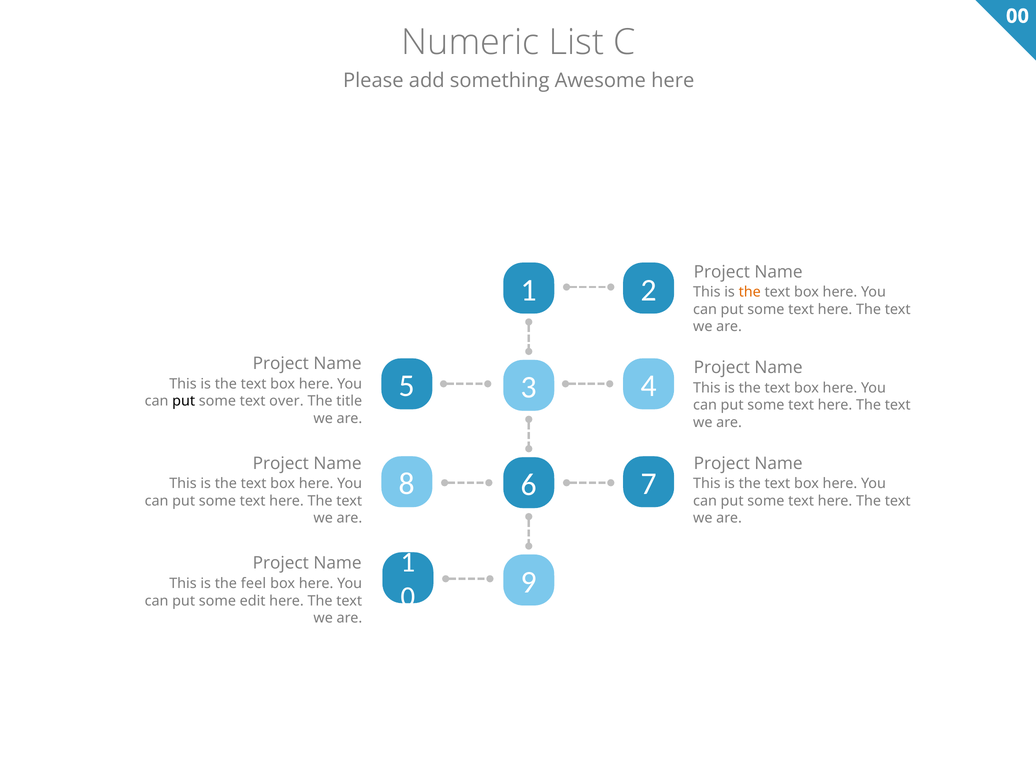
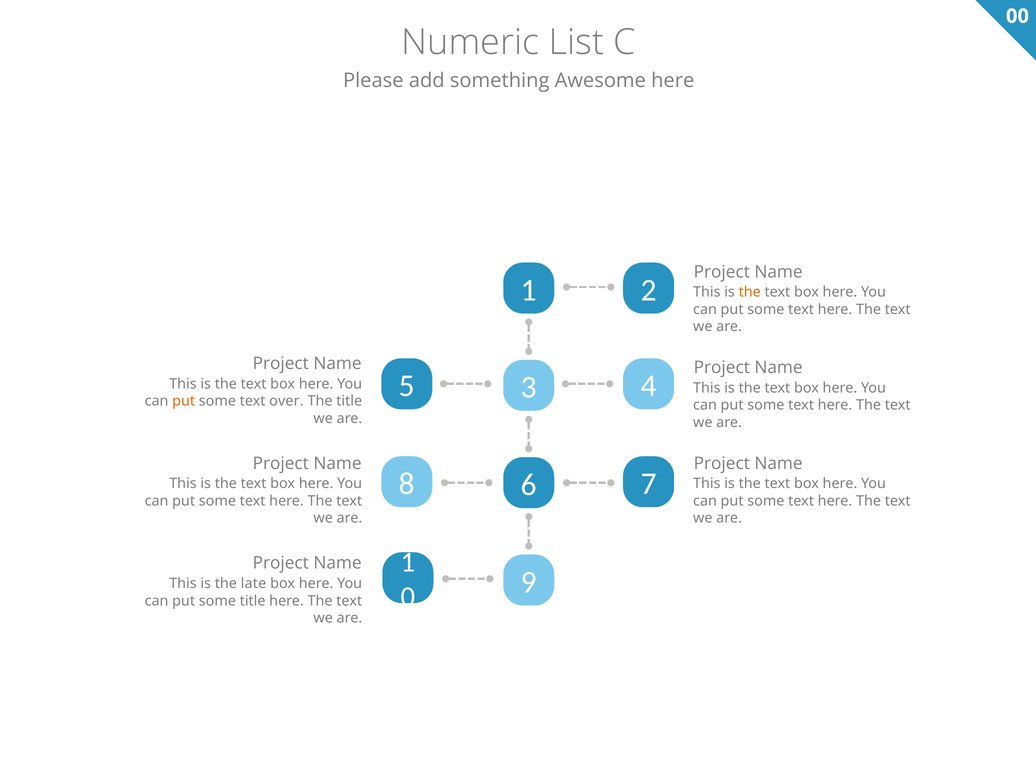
put at (184, 401) colour: black -> orange
feel: feel -> late
some edit: edit -> title
